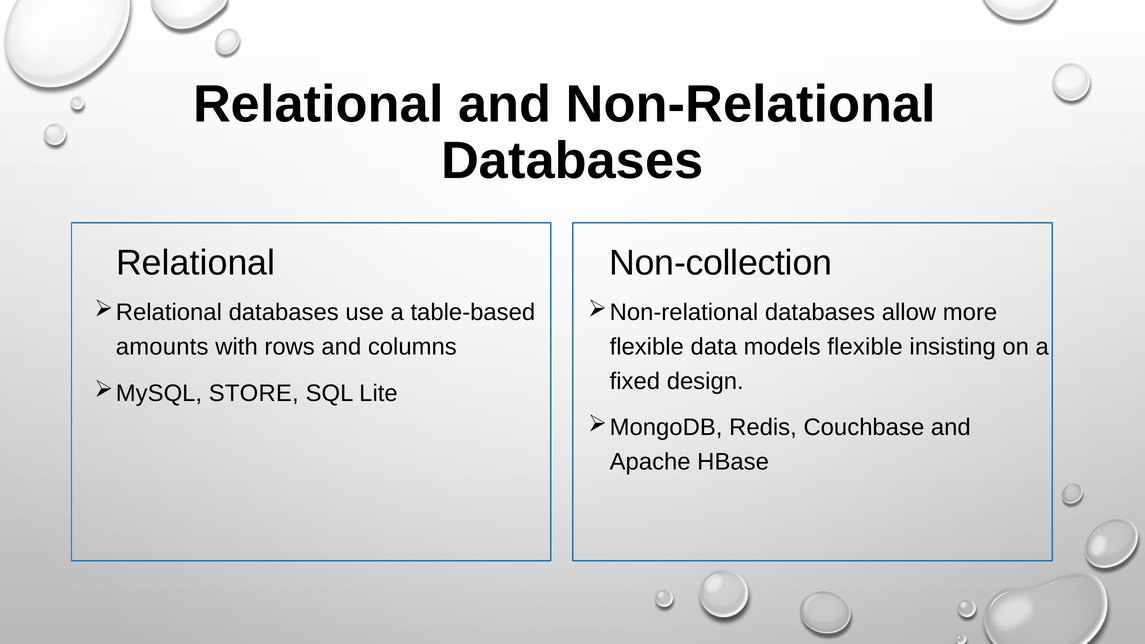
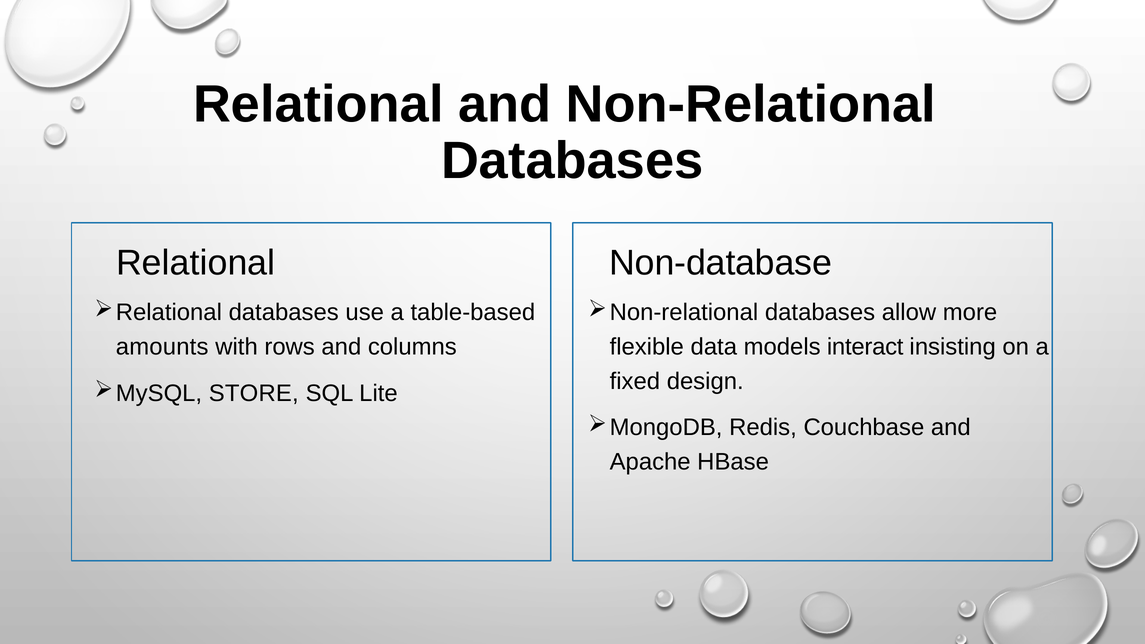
Non-collection: Non-collection -> Non-database
models flexible: flexible -> interact
